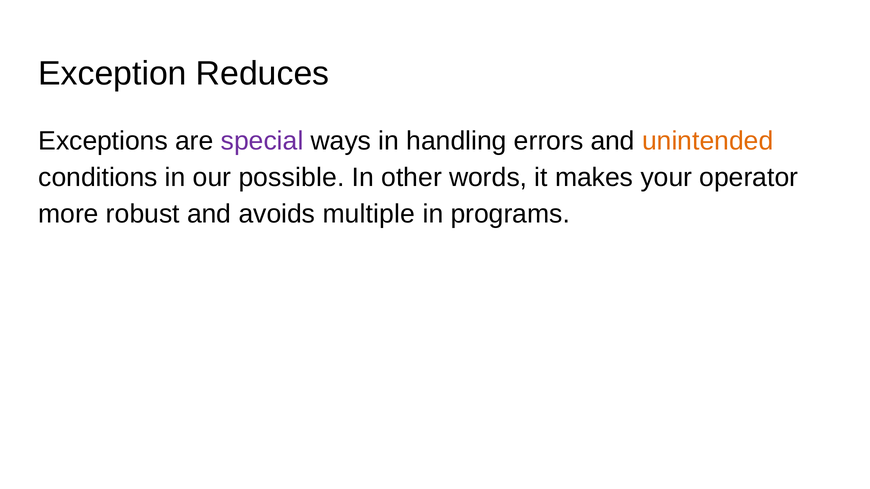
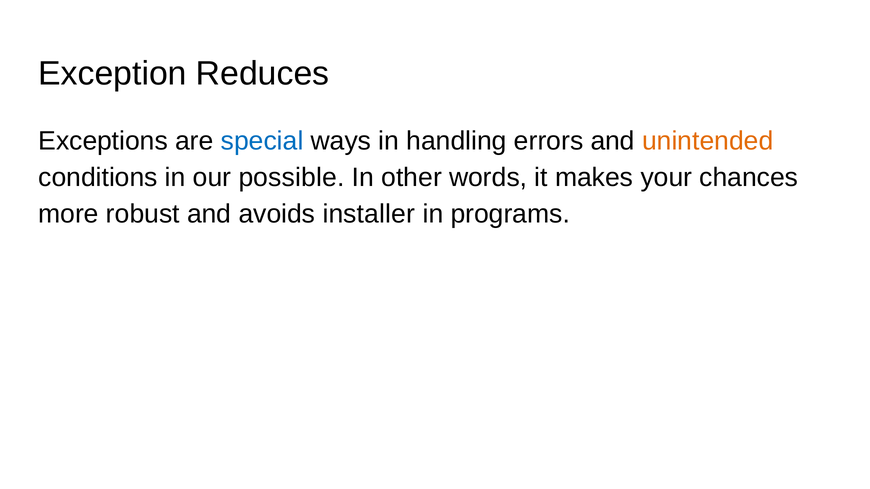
special colour: purple -> blue
operator: operator -> chances
multiple: multiple -> installer
